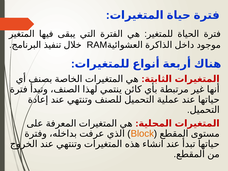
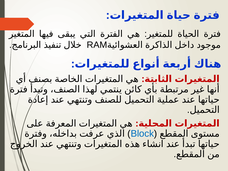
Block colour: orange -> blue
